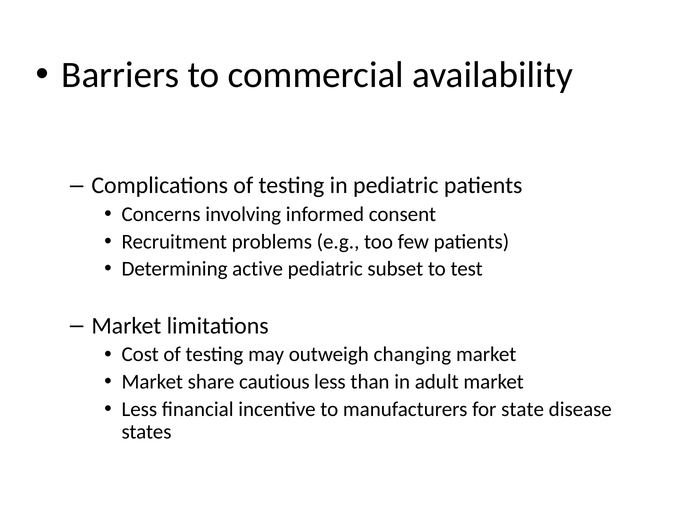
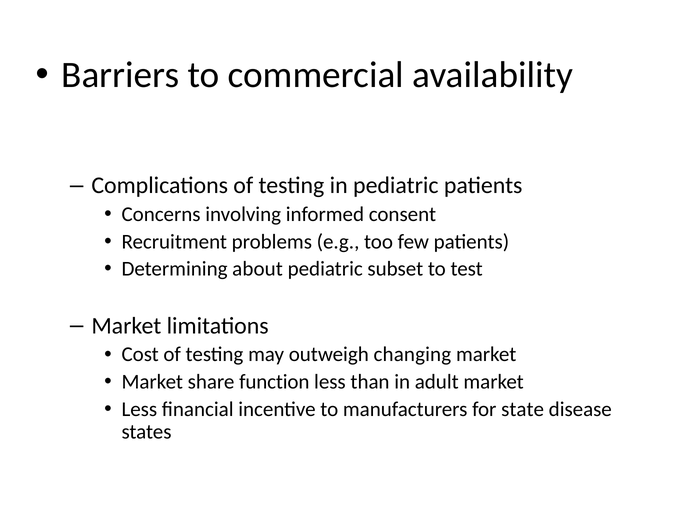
active: active -> about
cautious: cautious -> function
